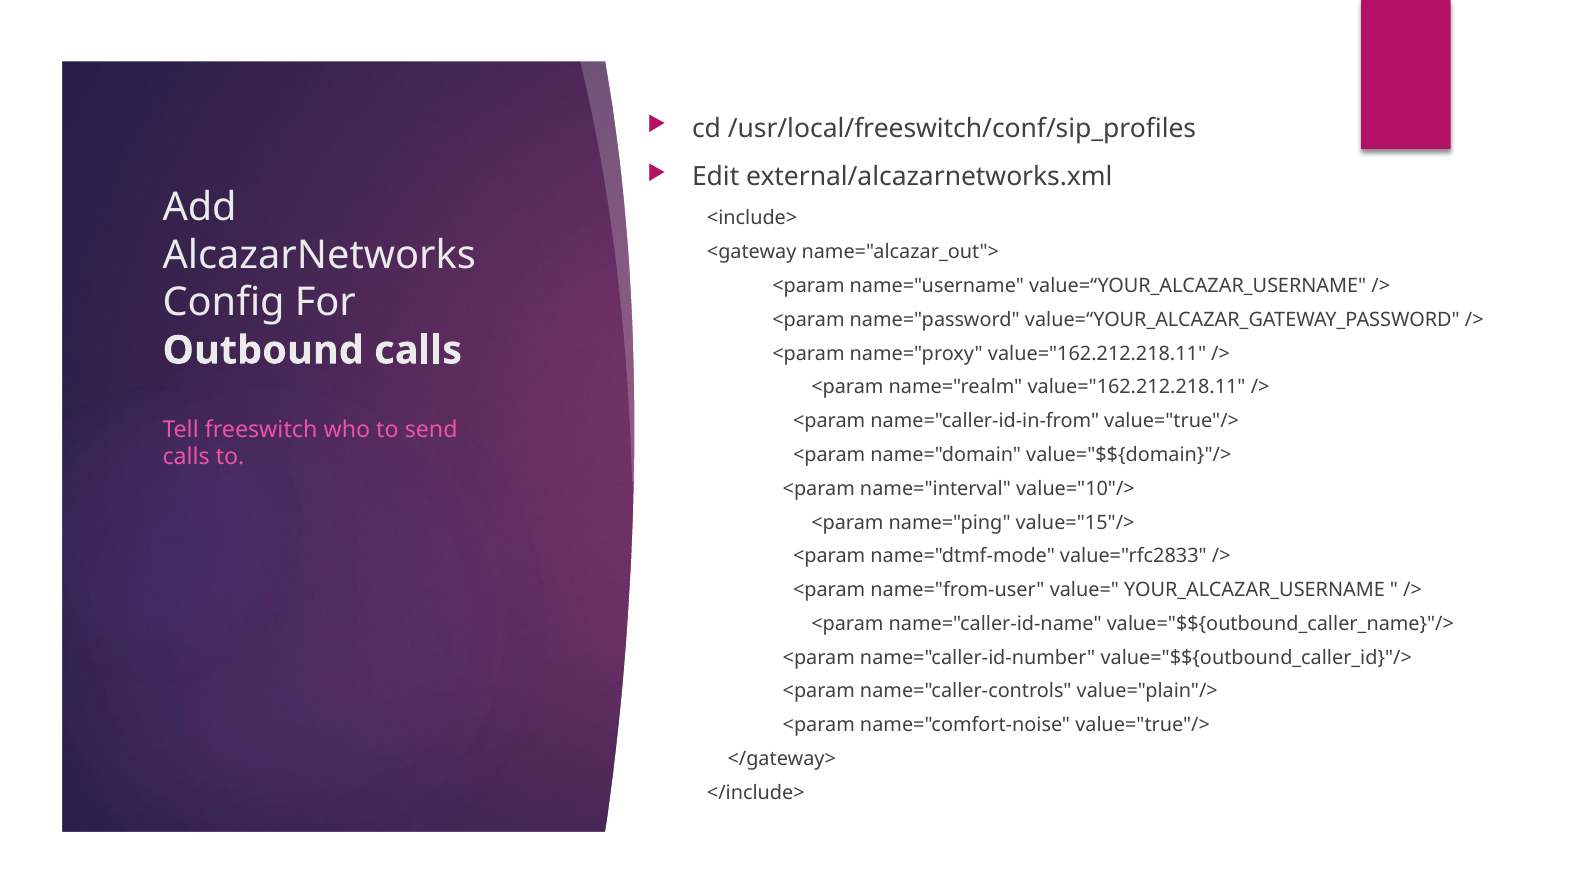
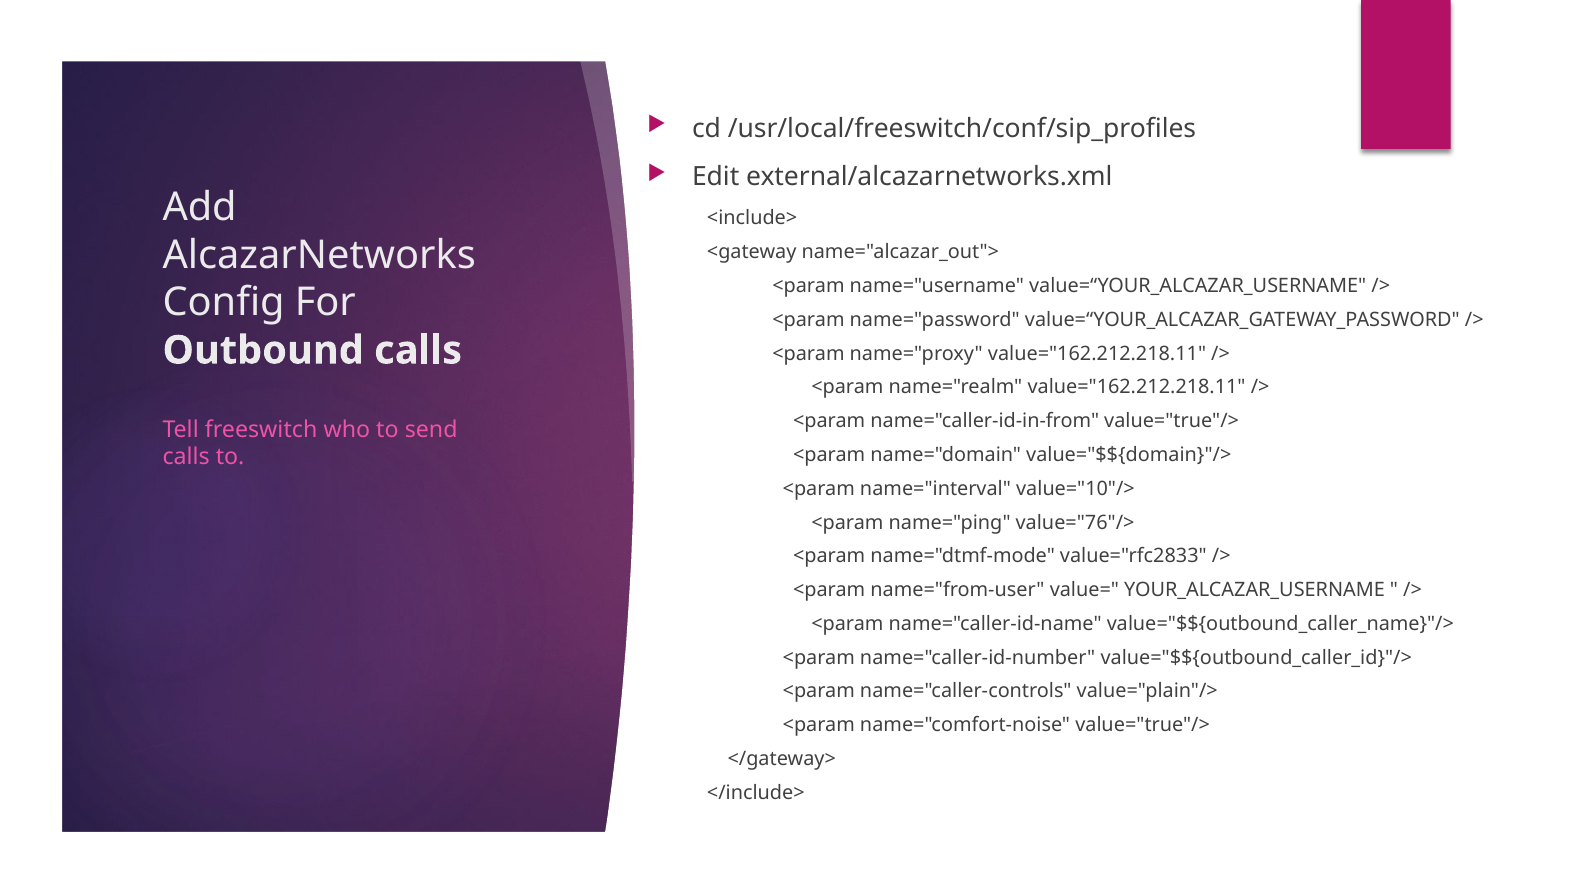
value="15"/>: value="15"/> -> value="76"/>
